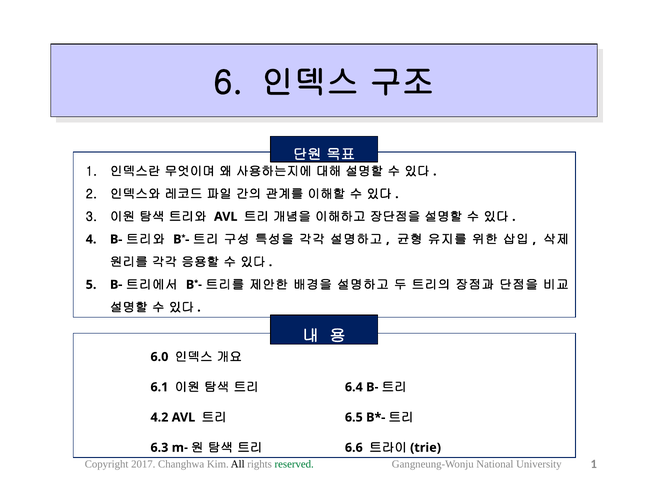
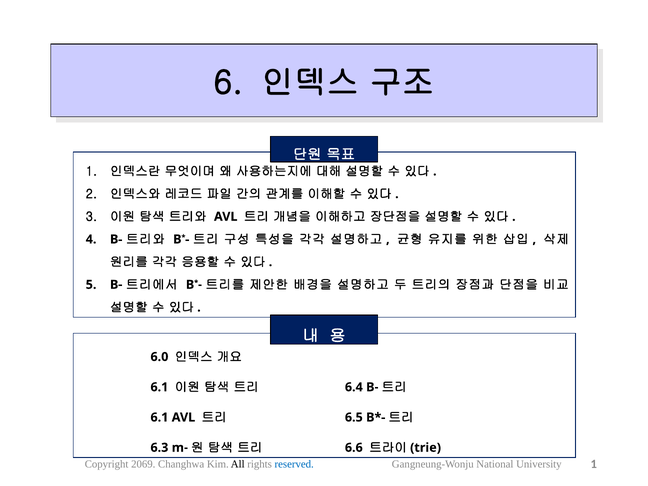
4.2 at (159, 417): 4.2 -> 6.1
2017: 2017 -> 2069
reserved colour: green -> blue
